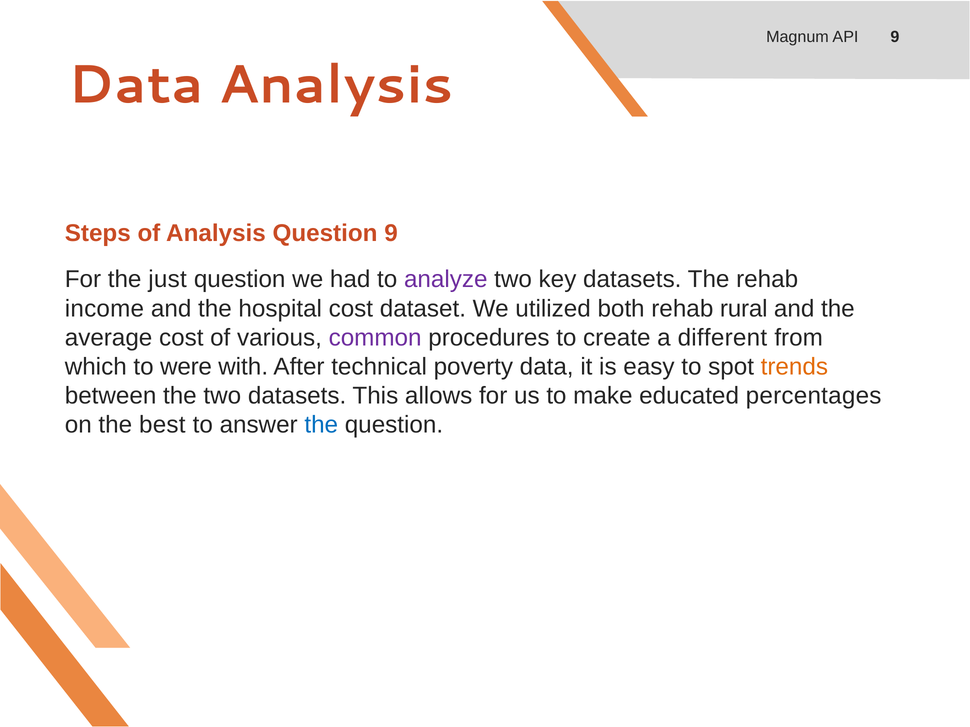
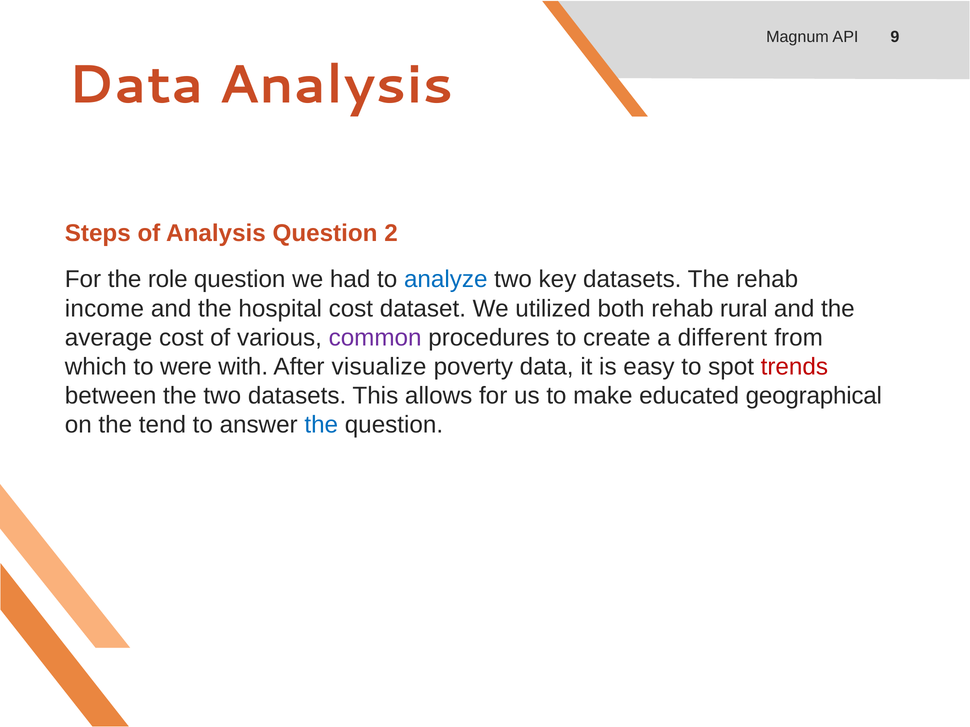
Question 9: 9 -> 2
just: just -> role
analyze colour: purple -> blue
technical: technical -> visualize
trends colour: orange -> red
percentages: percentages -> geographical
best: best -> tend
